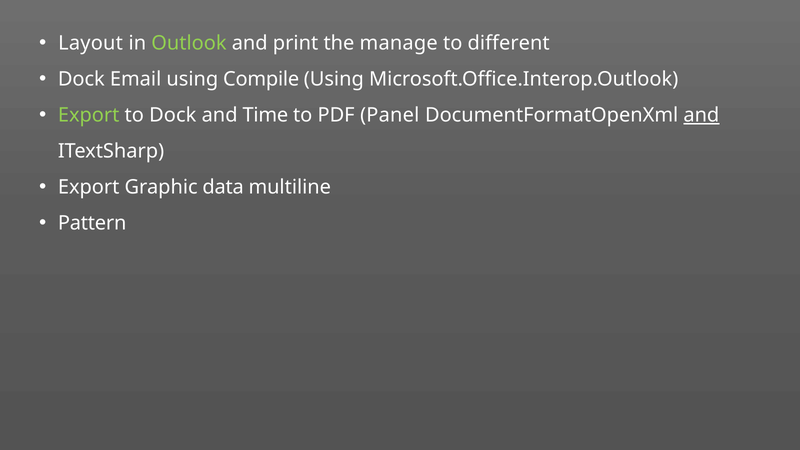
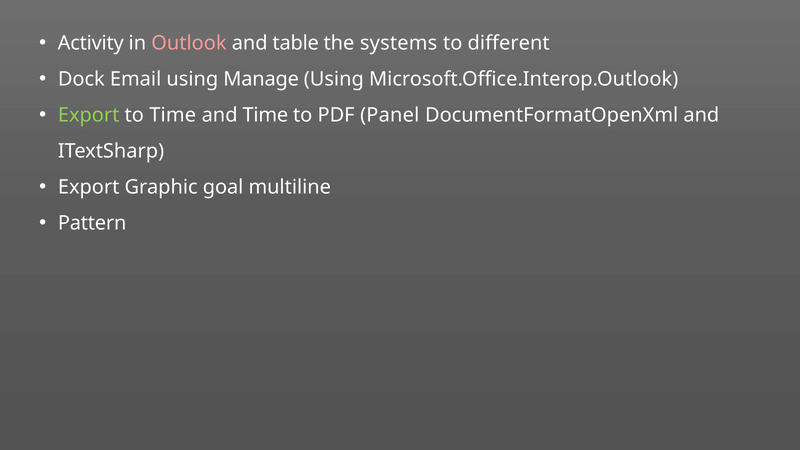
Layout: Layout -> Activity
Outlook colour: light green -> pink
print: print -> table
manage: manage -> systems
Compile: Compile -> Manage
to Dock: Dock -> Time
and at (701, 115) underline: present -> none
data: data -> goal
